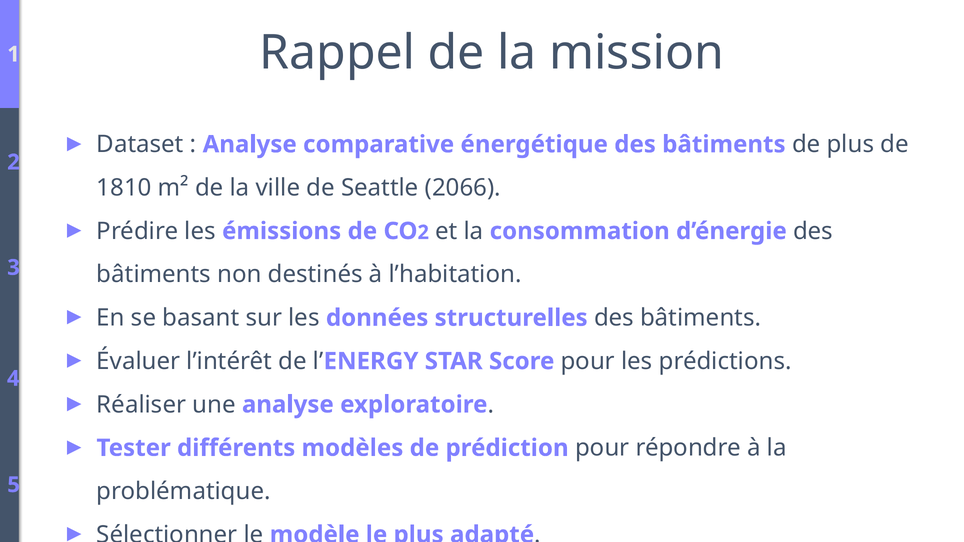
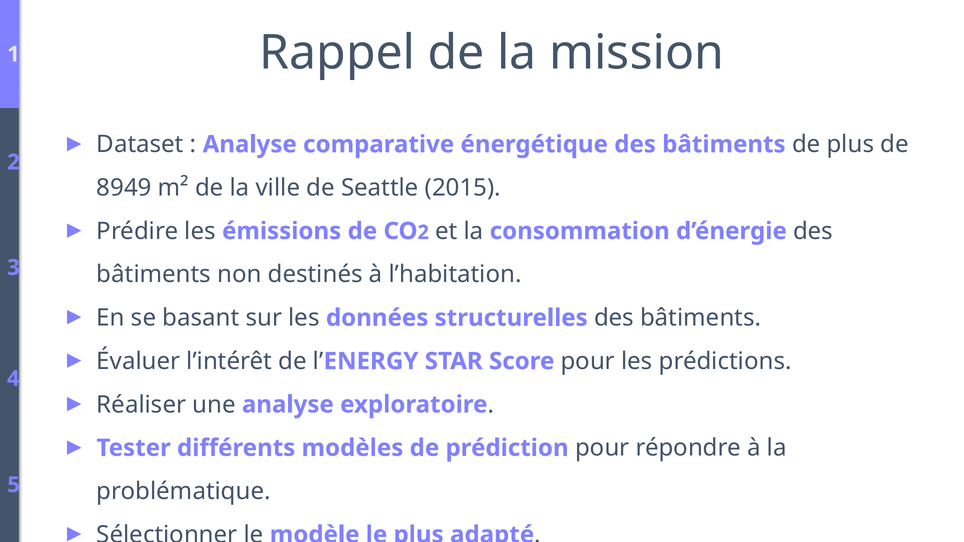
1810: 1810 -> 8949
2066: 2066 -> 2015
